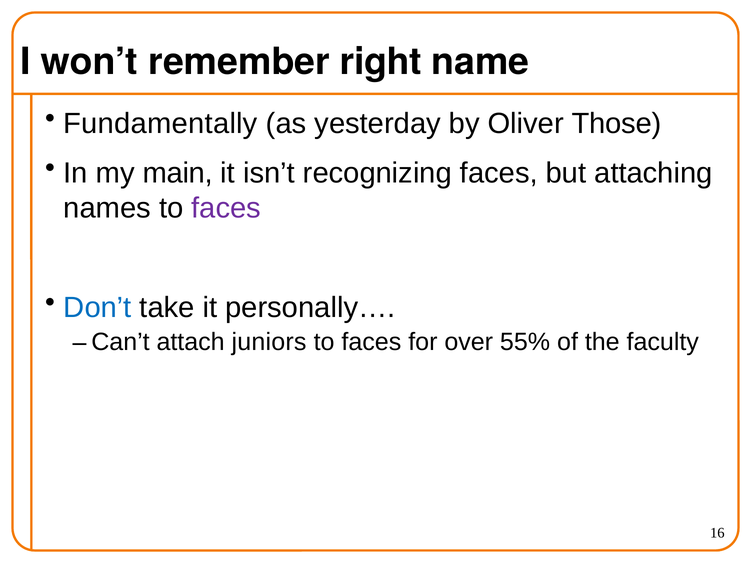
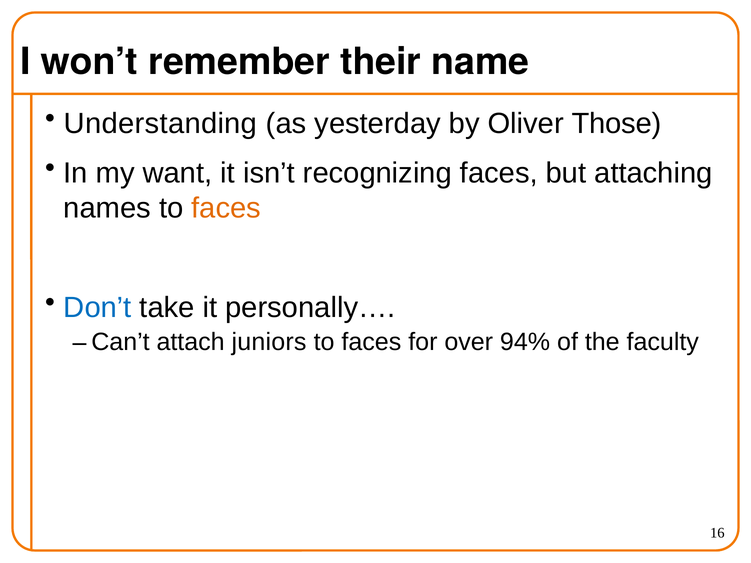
right: right -> their
Fundamentally: Fundamentally -> Understanding
main: main -> want
faces at (226, 208) colour: purple -> orange
55%: 55% -> 94%
